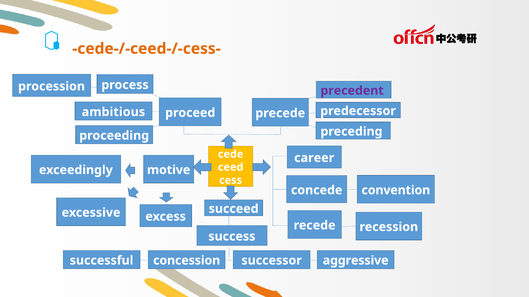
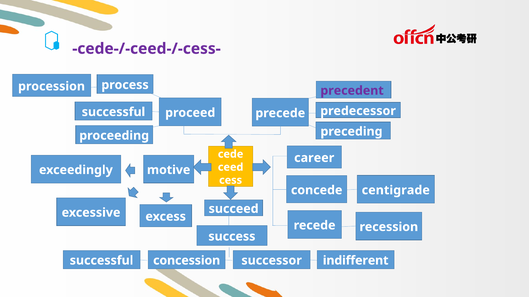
cede-/-ceed-/-cess- colour: orange -> purple
ambitious at (113, 112): ambitious -> successful
convention: convention -> centigrade
aggressive: aggressive -> indifferent
